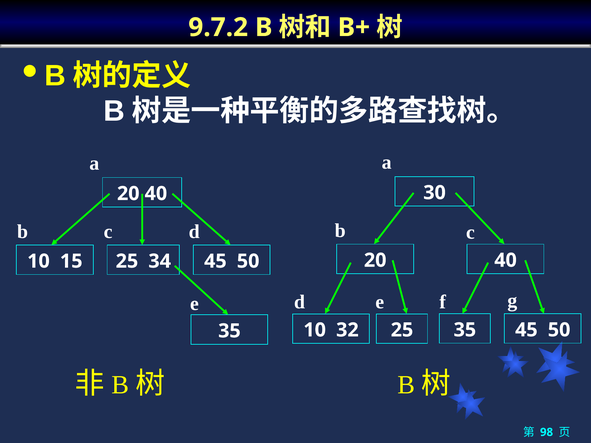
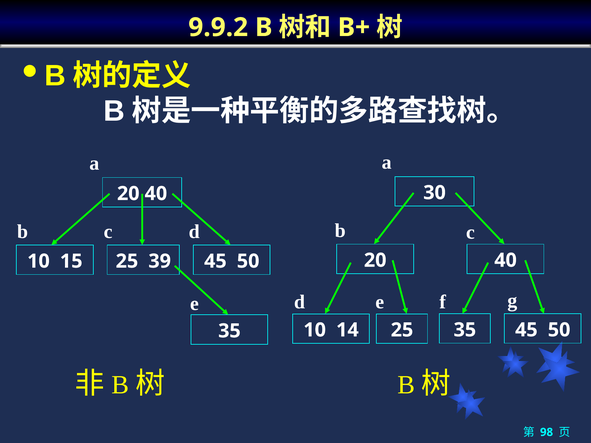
9.7.2: 9.7.2 -> 9.9.2
34: 34 -> 39
32: 32 -> 14
